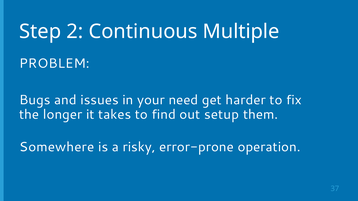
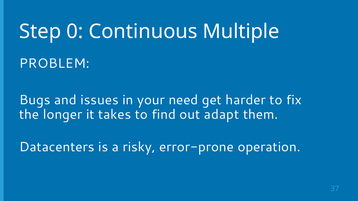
2: 2 -> 0
setup: setup -> adapt
Somewhere: Somewhere -> Datacenters
